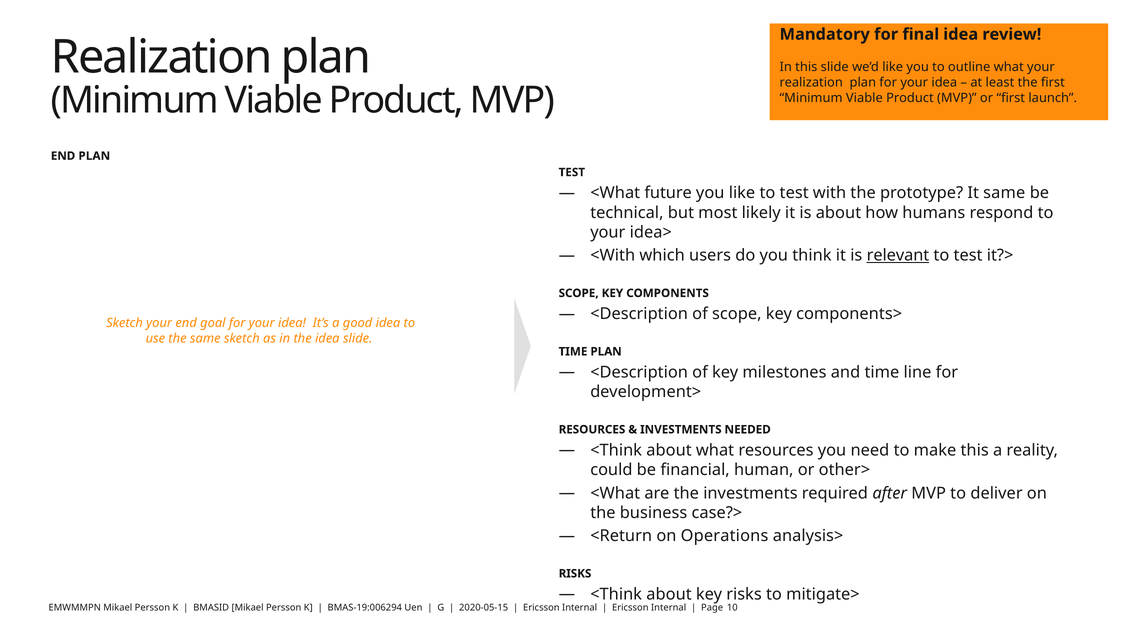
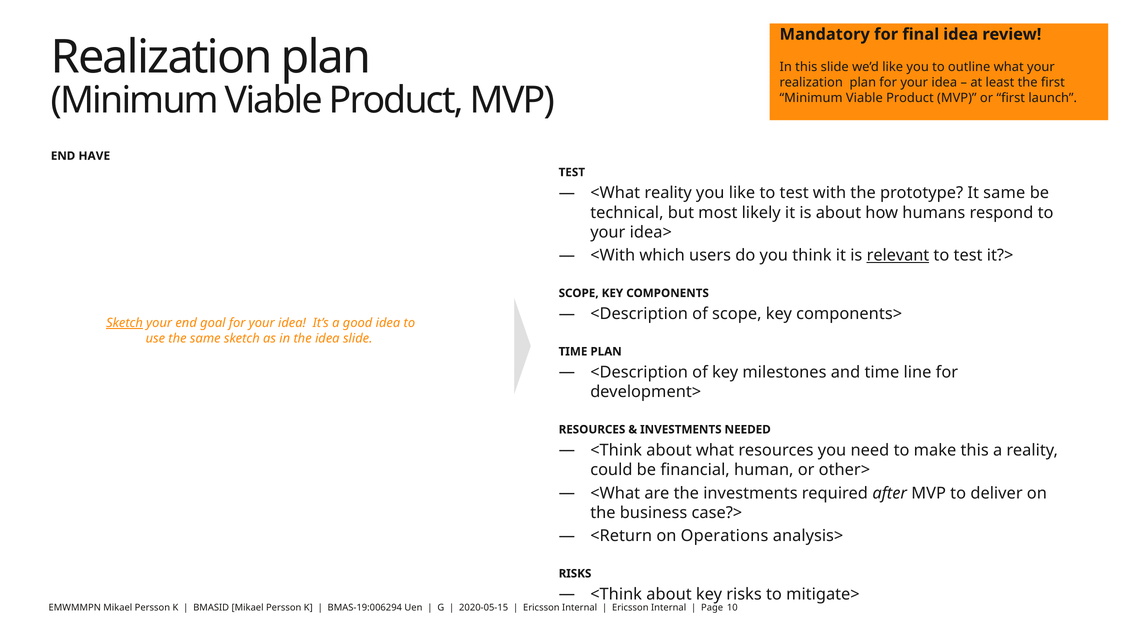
END PLAN: PLAN -> HAVE
<What future: future -> reality
Sketch at (125, 323) underline: none -> present
